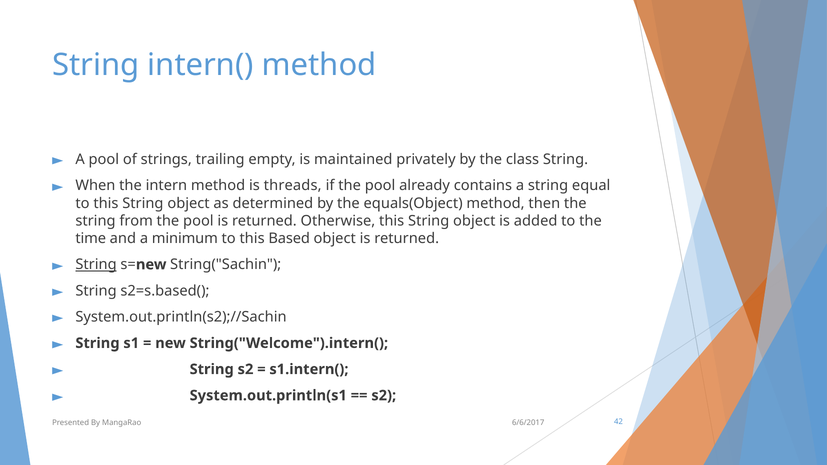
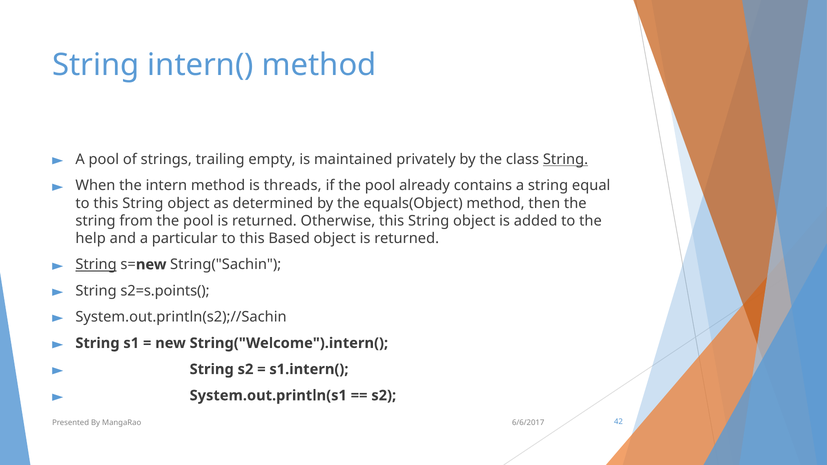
String at (565, 159) underline: none -> present
time: time -> help
minimum: minimum -> particular
s2=s.based(: s2=s.based( -> s2=s.points(
